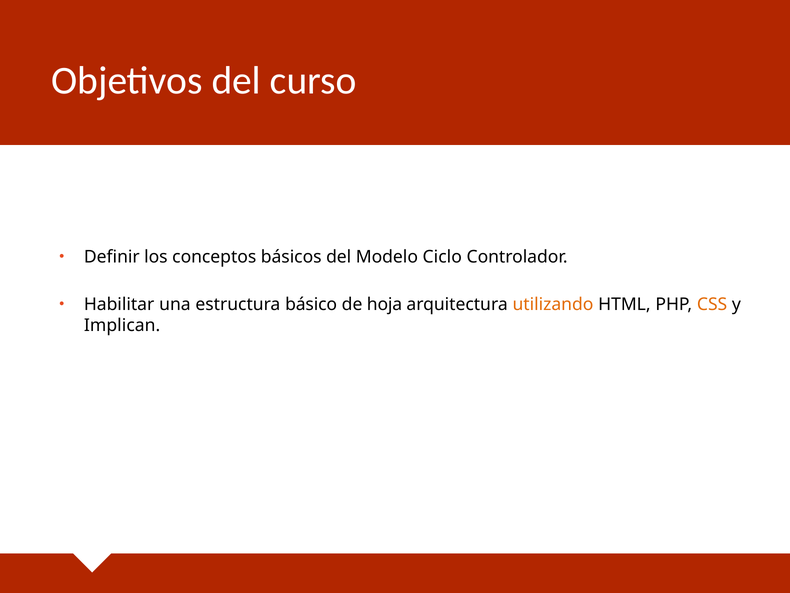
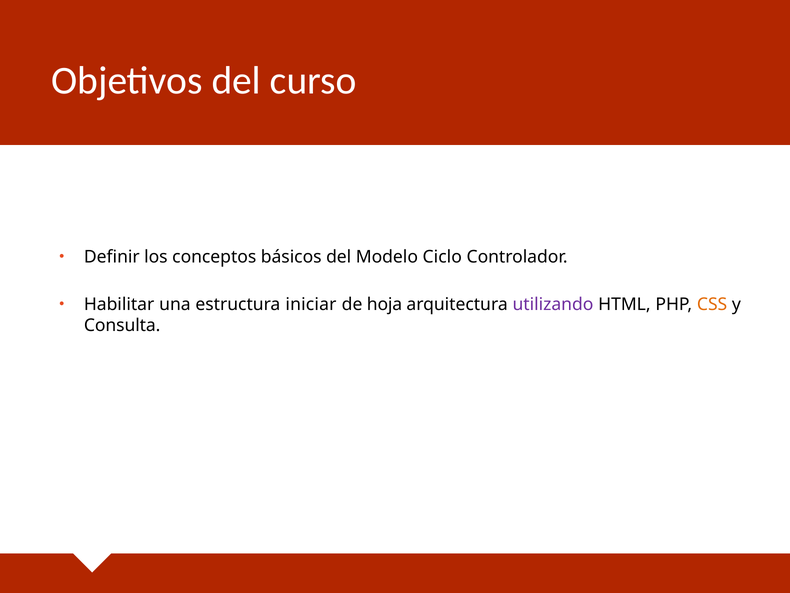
básico: básico -> iniciar
utilizando colour: orange -> purple
Implican: Implican -> Consulta
